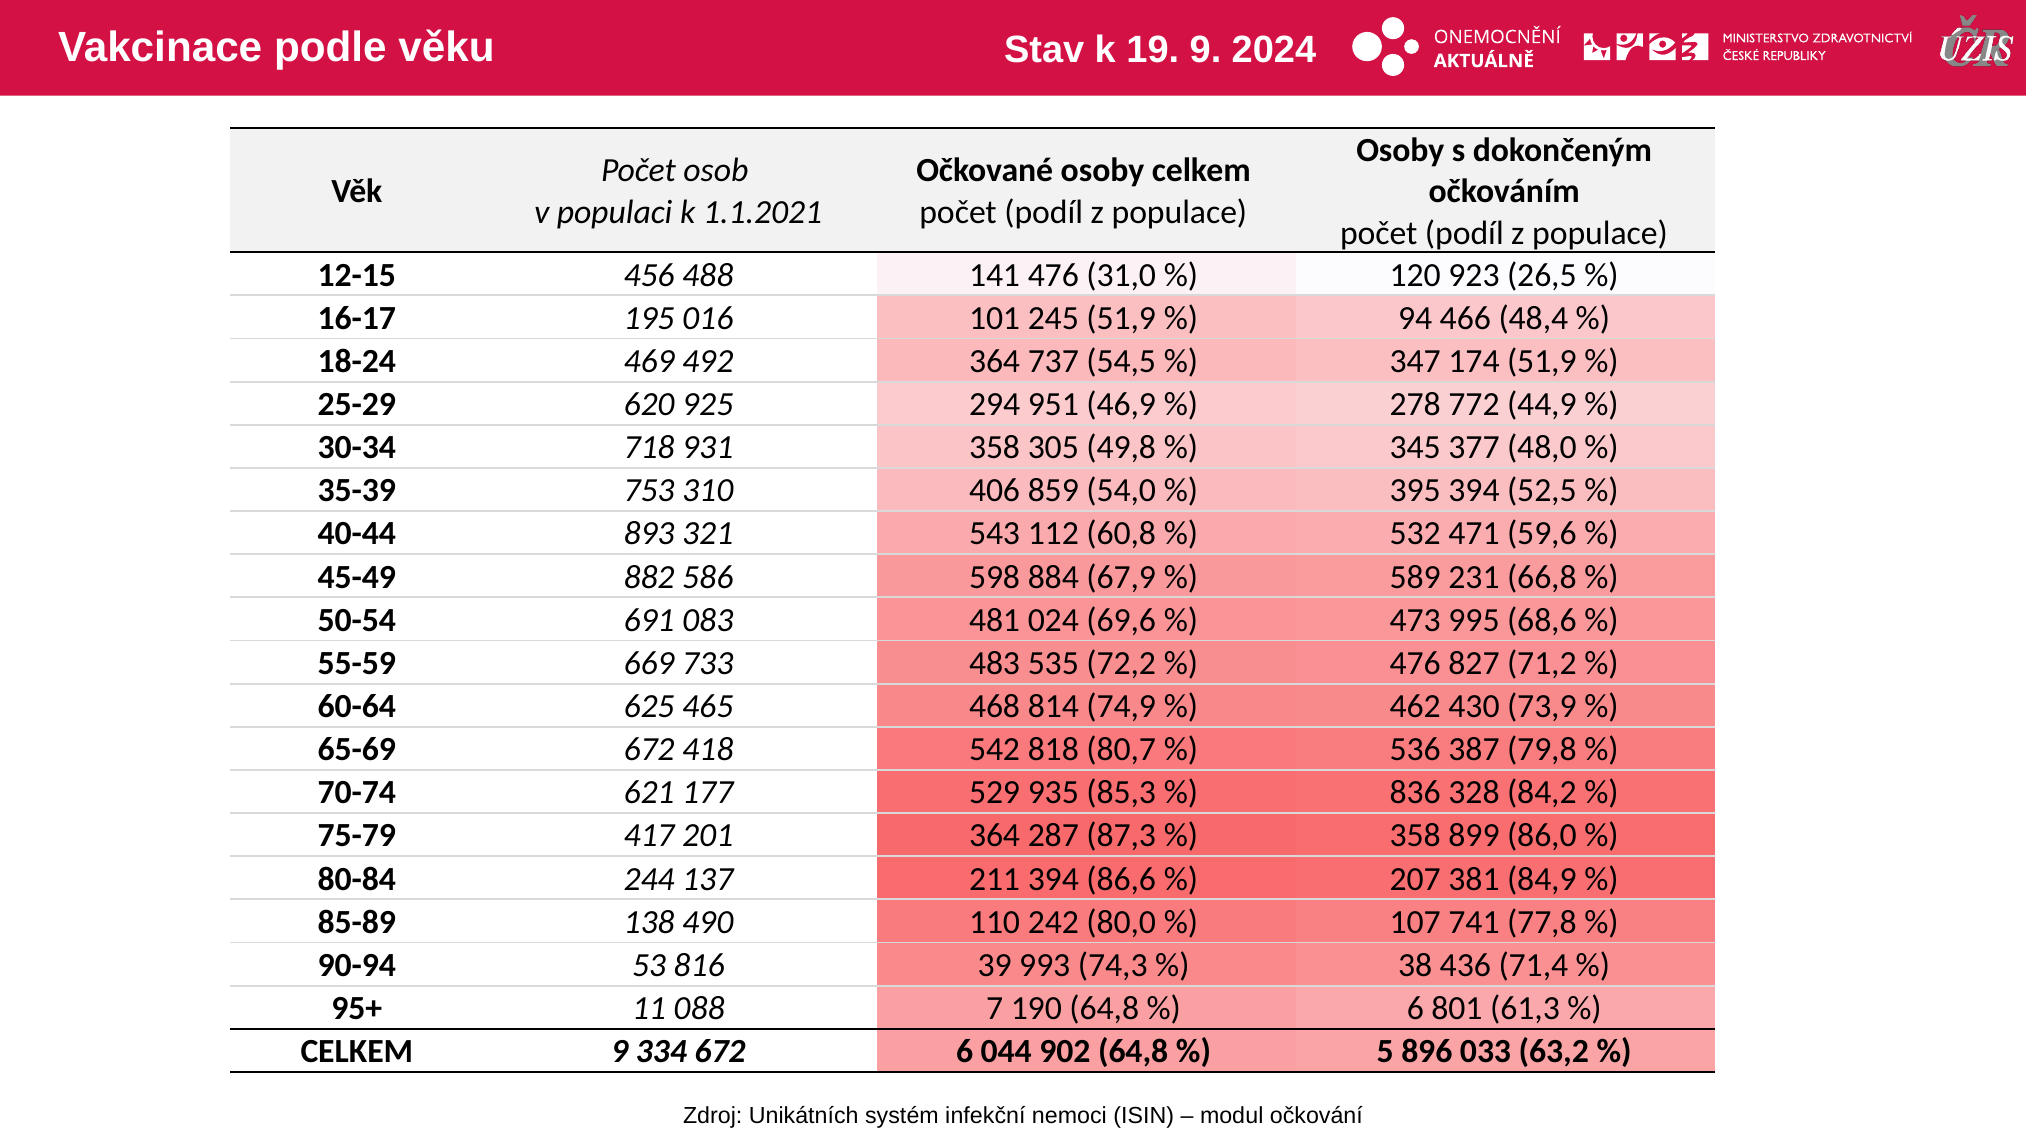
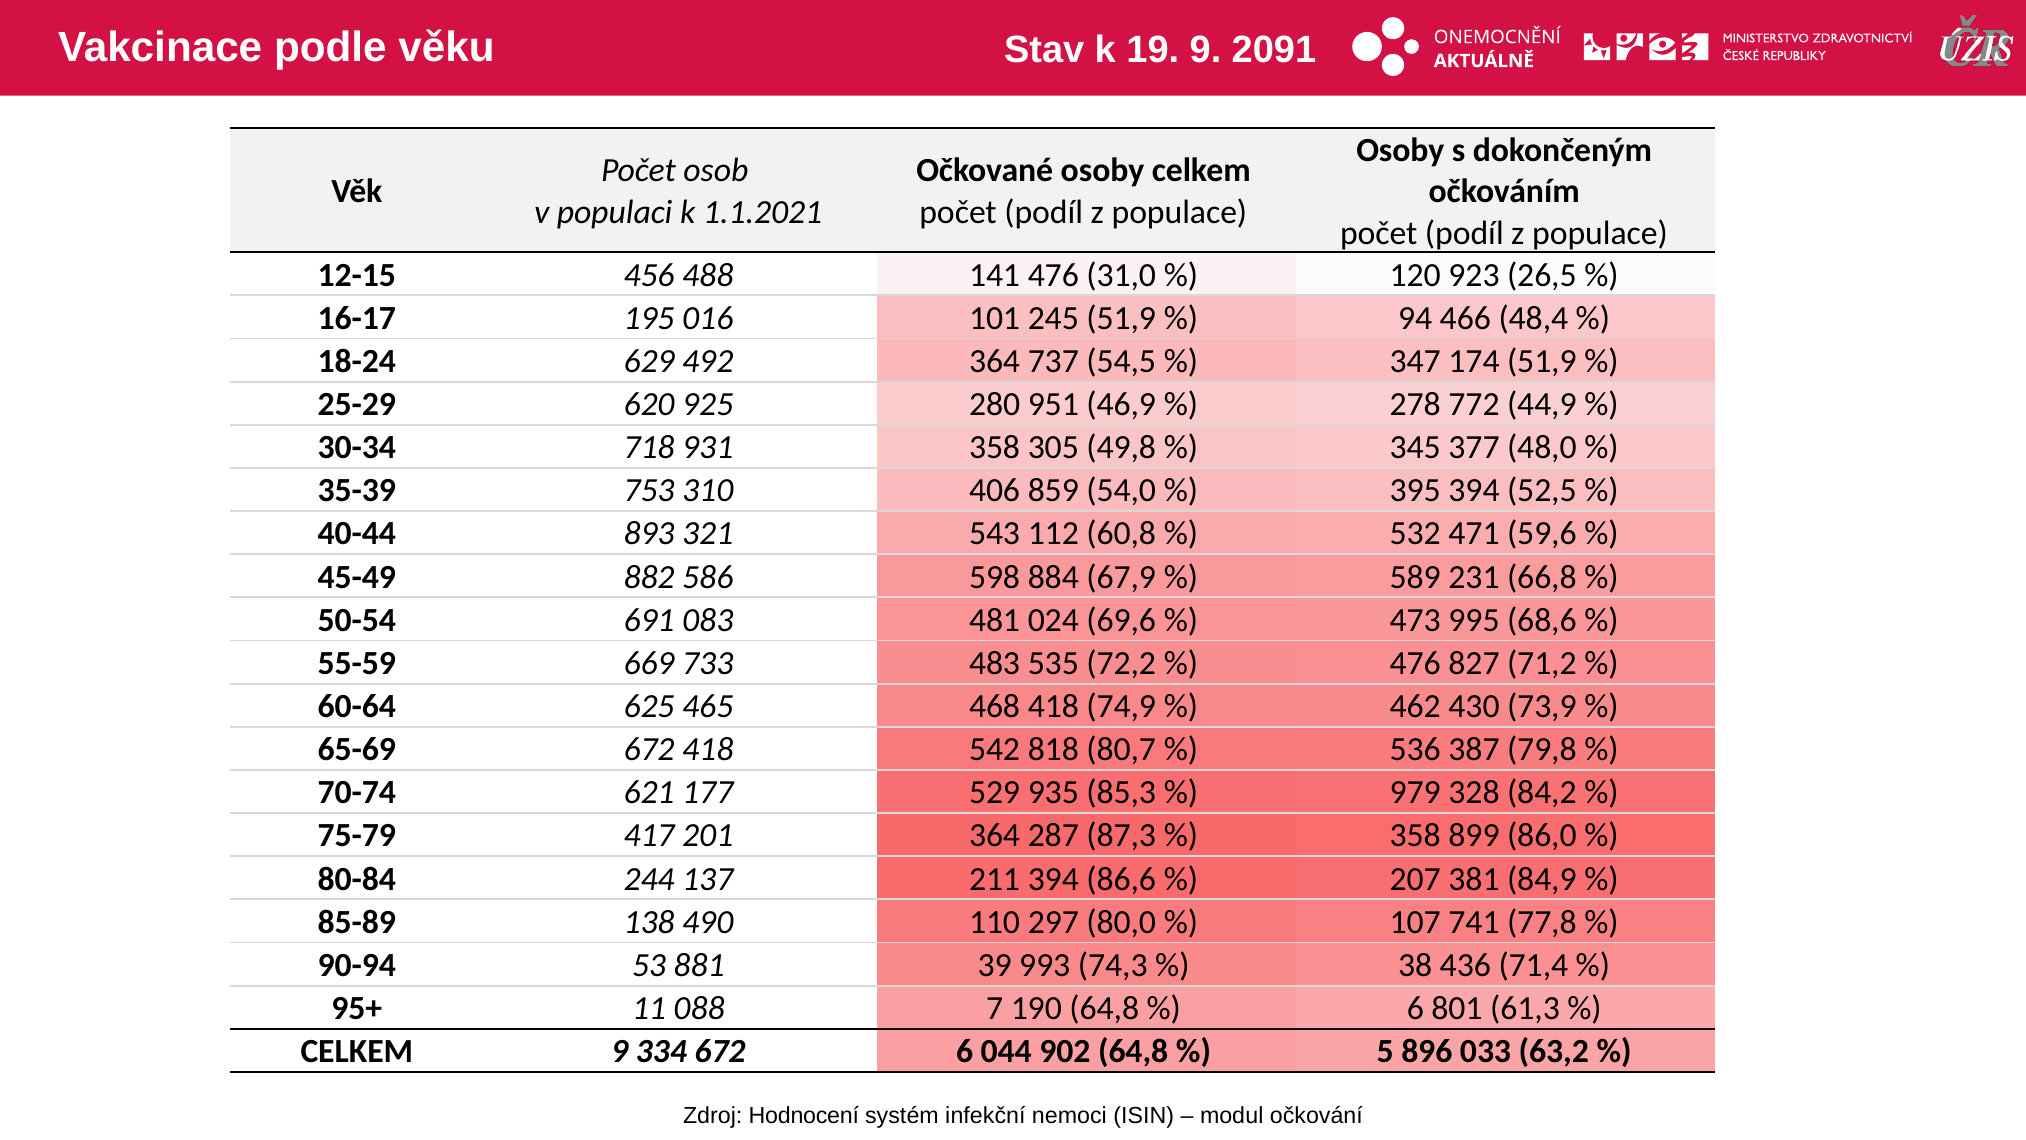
2024: 2024 -> 2091
469: 469 -> 629
294: 294 -> 280
468 814: 814 -> 418
836: 836 -> 979
242: 242 -> 297
816: 816 -> 881
Unikátních: Unikátních -> Hodnocení
